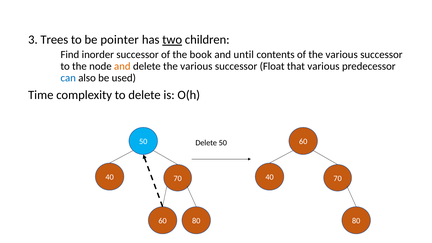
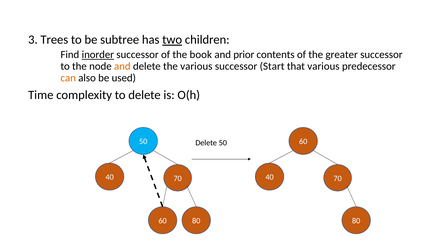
pointer: pointer -> subtree
inorder underline: none -> present
until: until -> prior
of the various: various -> greater
Float: Float -> Start
can colour: blue -> orange
